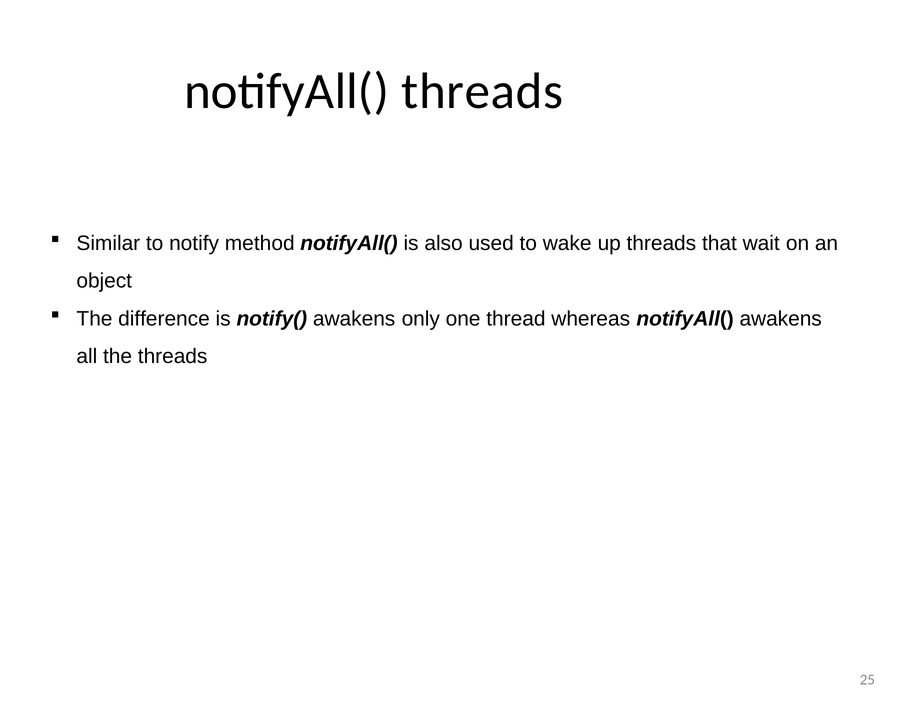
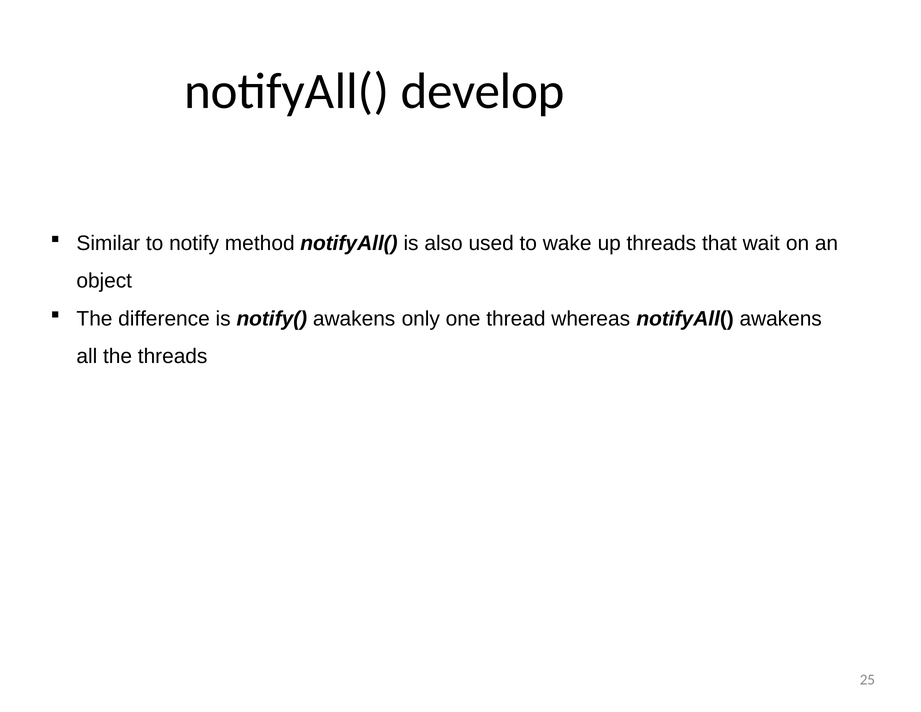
notifyAll( threads: threads -> develop
